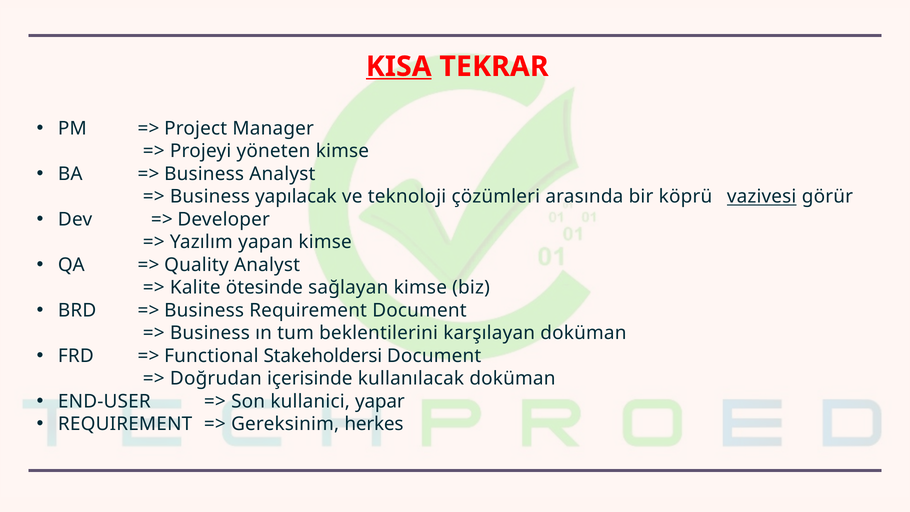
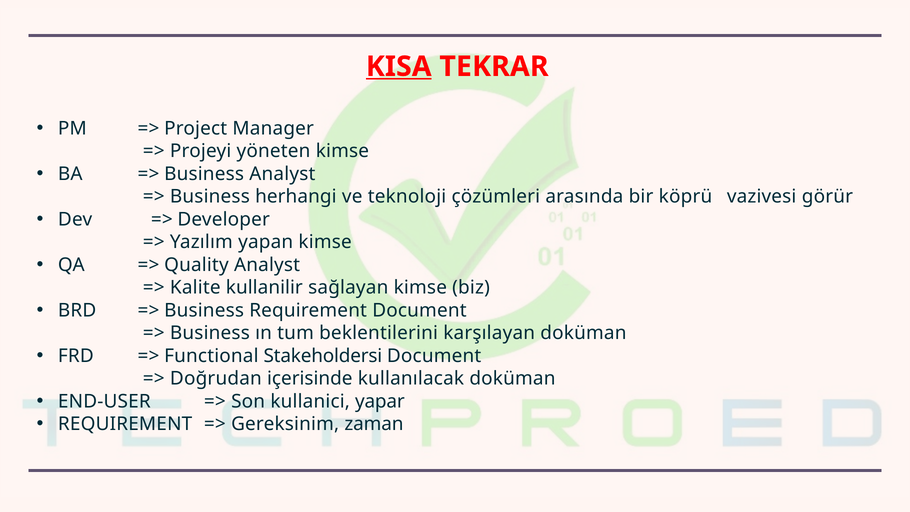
yapılacak: yapılacak -> herhangi
vazivesi underline: present -> none
ötesinde: ötesinde -> kullanilir
herkes: herkes -> zaman
